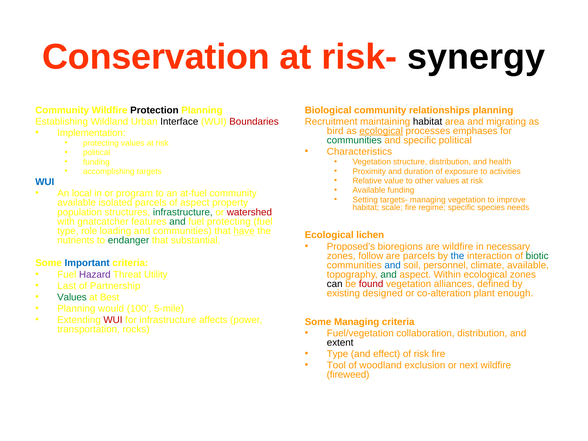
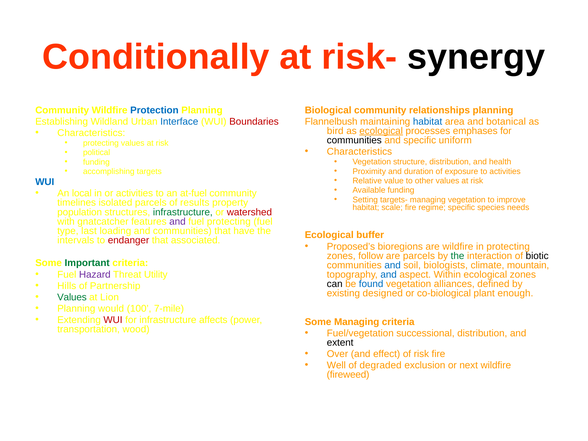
Conservation: Conservation -> Conditionally
Protection colour: black -> blue
Interface colour: black -> blue
Recruitment: Recruitment -> Flannelbush
habitat at (428, 121) colour: black -> blue
migrating: migrating -> botanical
Implementation at (91, 133): Implementation -> Characteristics
communities at (354, 140) colour: green -> black
specific political: political -> uniform
or program: program -> activities
available at (77, 203): available -> timelines
of aspect: aspect -> results
and at (177, 222) colour: green -> purple
role: role -> last
have underline: present -> none
lichen: lichen -> buffer
nutrients: nutrients -> intervals
endanger colour: green -> red
substantial: substantial -> associated
in necessary: necessary -> protecting
the at (458, 256) colour: blue -> green
biotic colour: green -> black
Important colour: blue -> green
personnel: personnel -> biologists
climate available: available -> mountain
and at (389, 275) colour: green -> blue
found colour: red -> blue
Last: Last -> Hills
co-alteration: co-alteration -> co-biological
Best: Best -> Lion
5-mile: 5-mile -> 7-mile
rocks: rocks -> wood
collaboration: collaboration -> successional
Type at (338, 354): Type -> Over
Tool: Tool -> Well
woodland: woodland -> degraded
